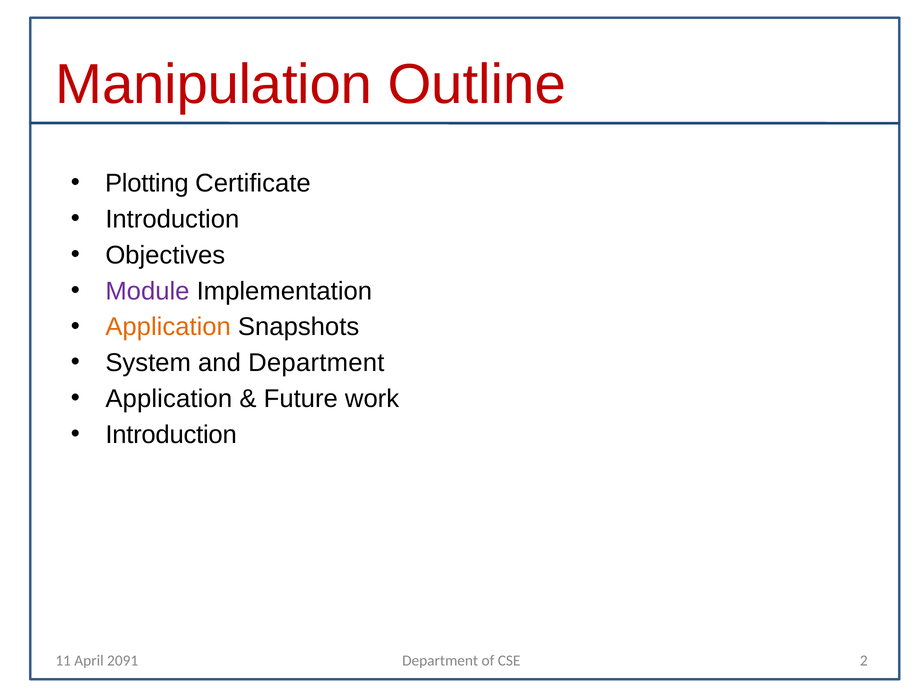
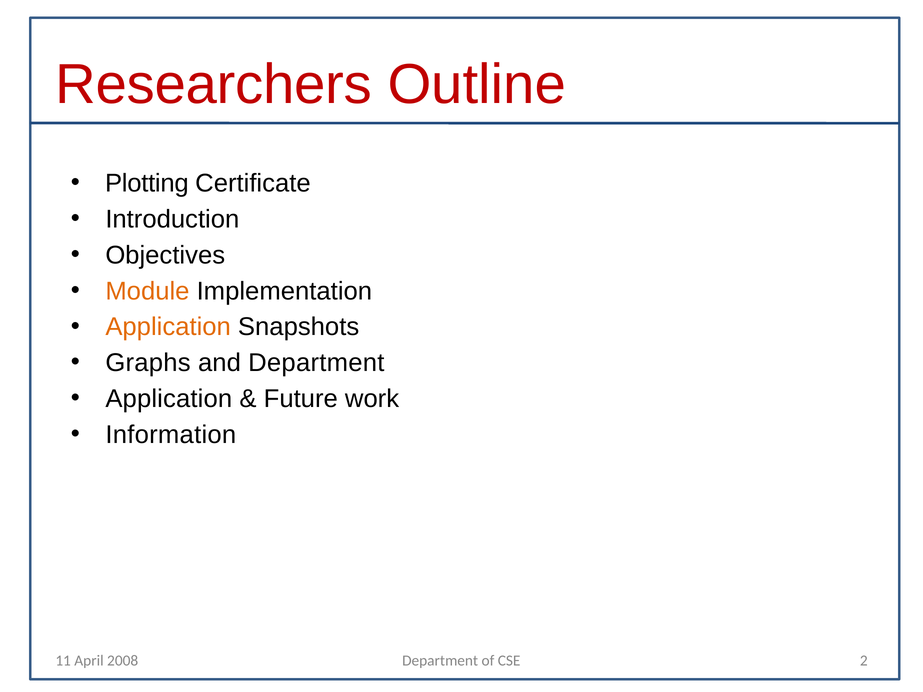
Manipulation: Manipulation -> Researchers
Module colour: purple -> orange
System: System -> Graphs
Introduction at (171, 435): Introduction -> Information
2091: 2091 -> 2008
